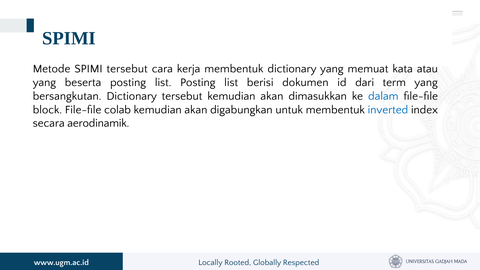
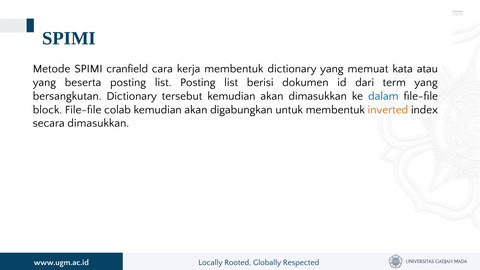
SPIMI tersebut: tersebut -> cranfield
inverted colour: blue -> orange
secara aerodinamik: aerodinamik -> dimasukkan
